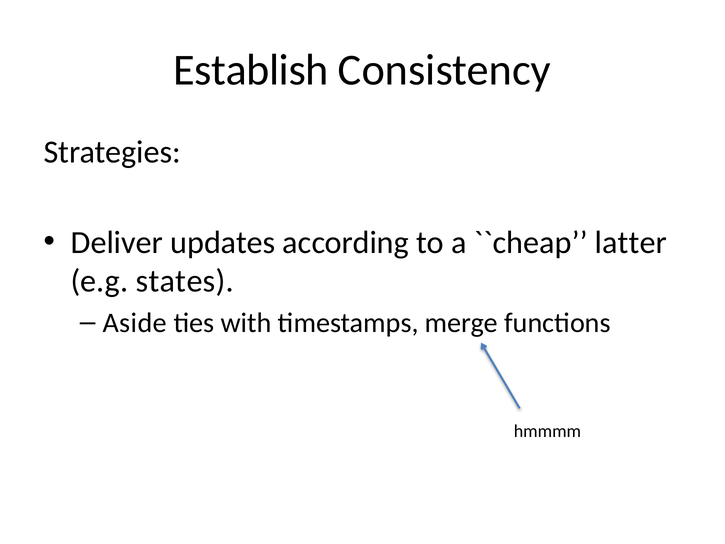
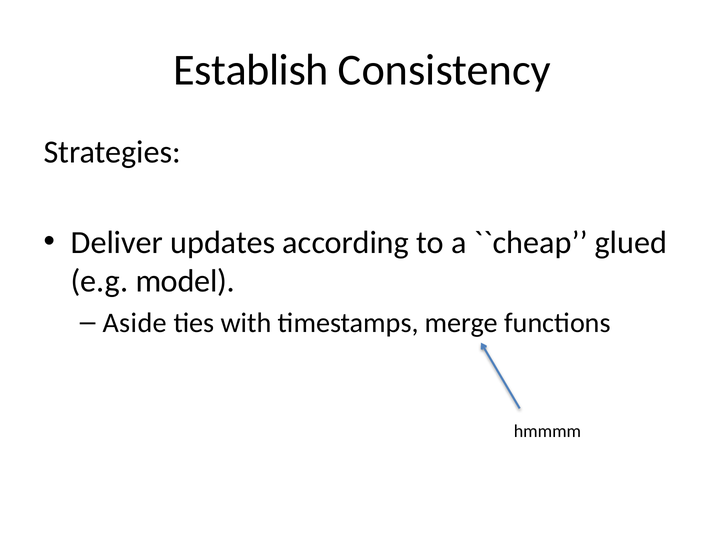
latter: latter -> glued
states: states -> model
